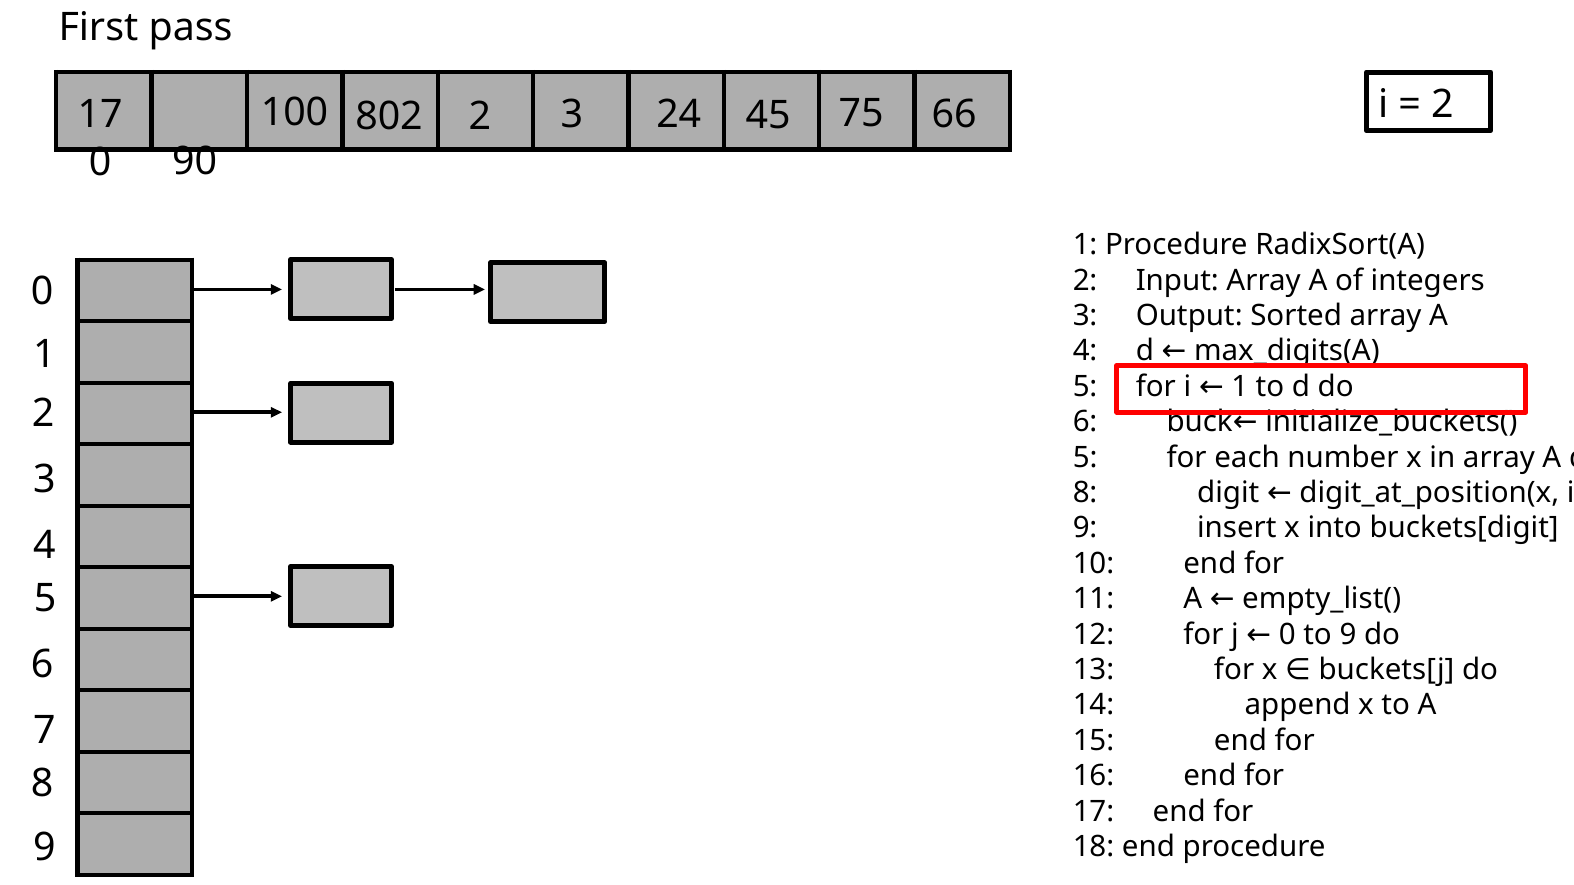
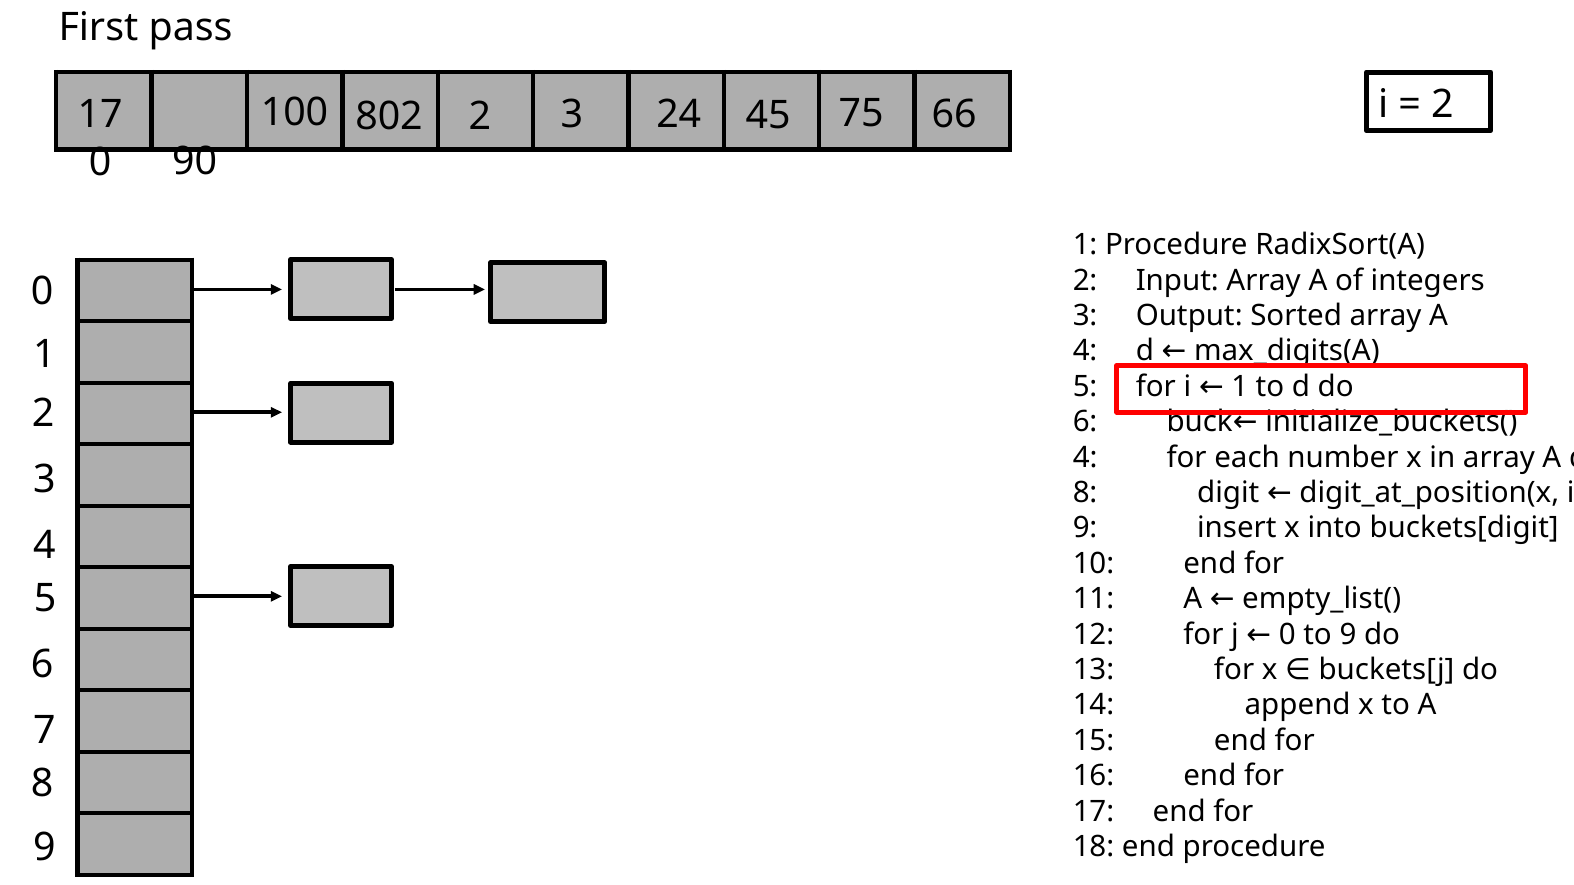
5 at (1085, 458): 5 -> 4
